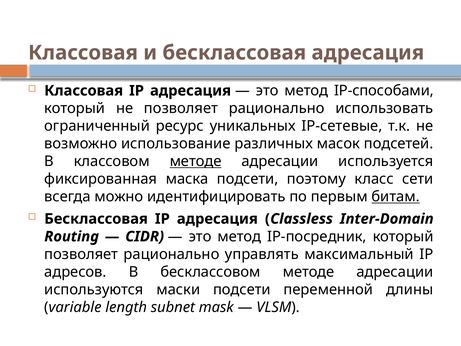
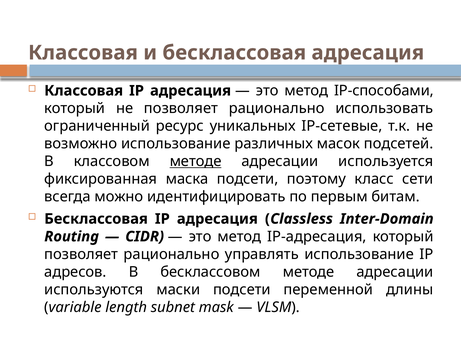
битам underline: present -> none
IP-посредник: IP-посредник -> IP-адресация
управлять максимальный: максимальный -> использование
